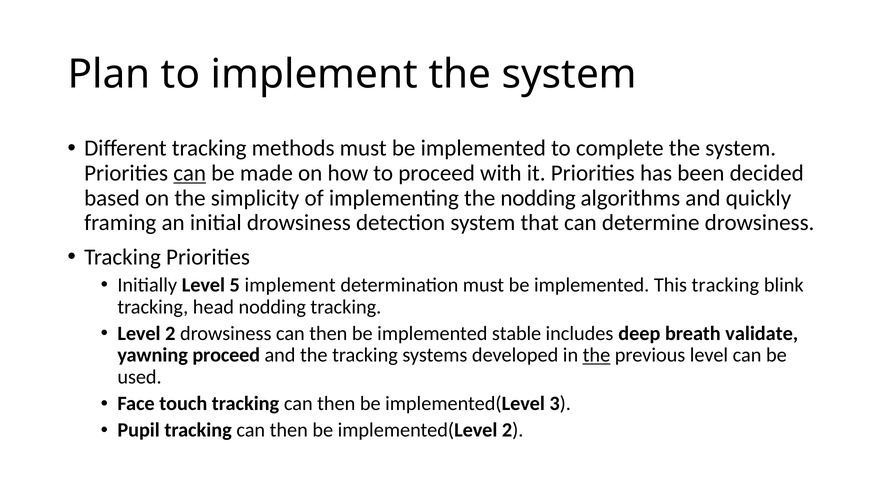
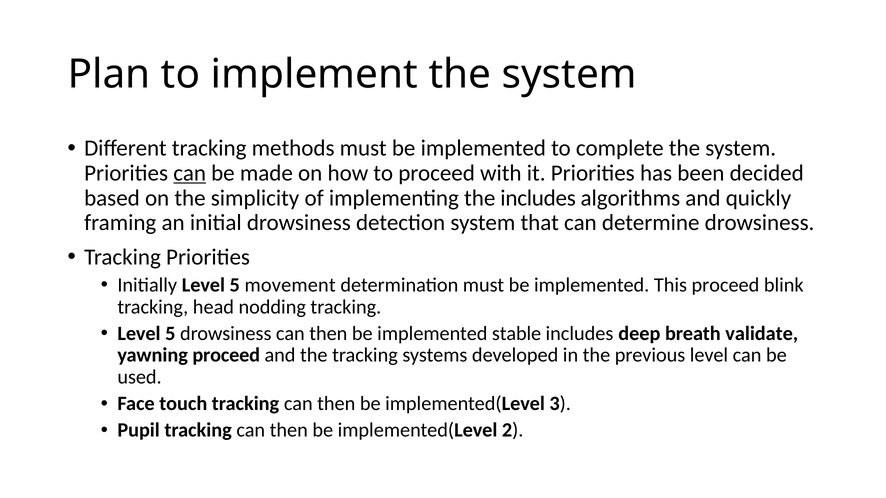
the nodding: nodding -> includes
5 implement: implement -> movement
This tracking: tracking -> proceed
2 at (170, 334): 2 -> 5
the at (596, 356) underline: present -> none
